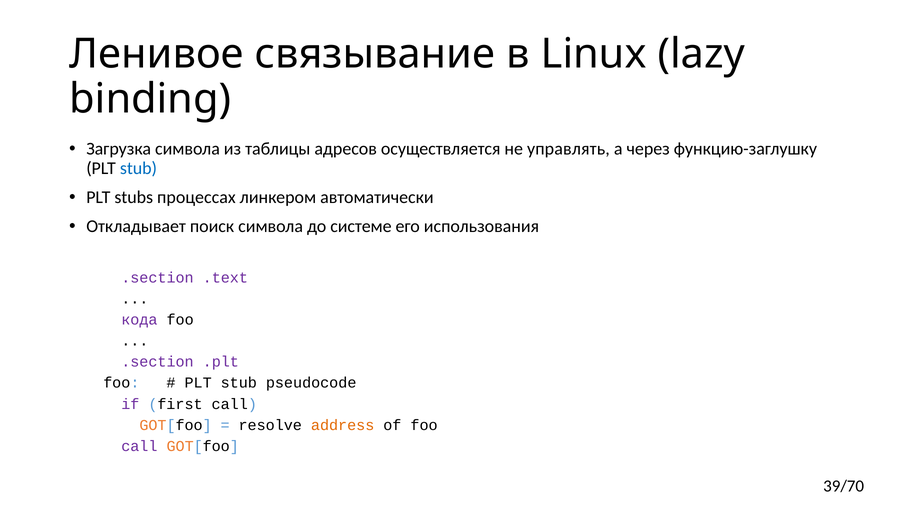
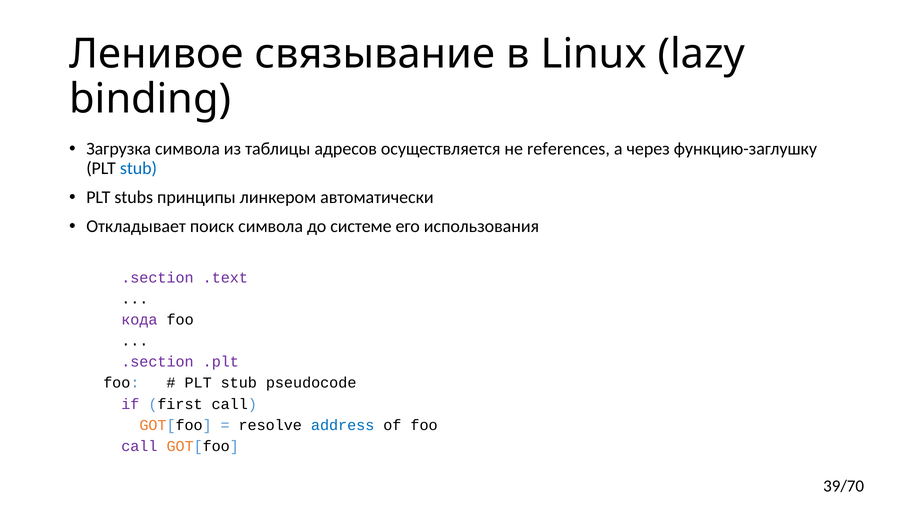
управлять: управлять -> references
процессах: процессах -> принципы
address colour: orange -> blue
